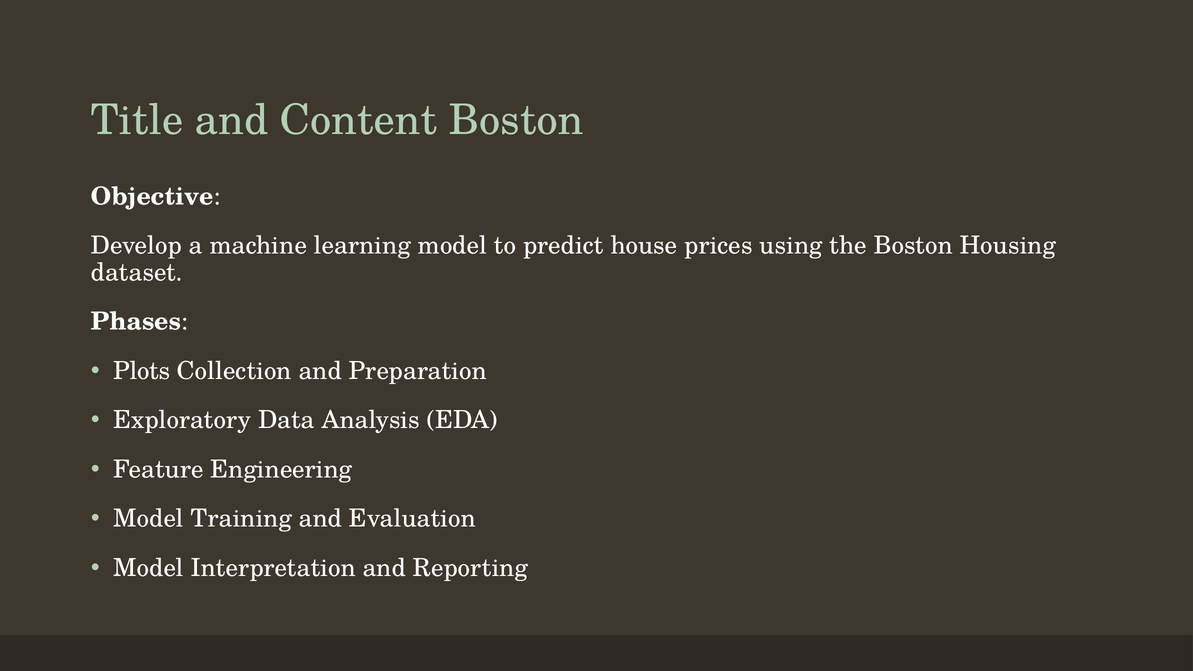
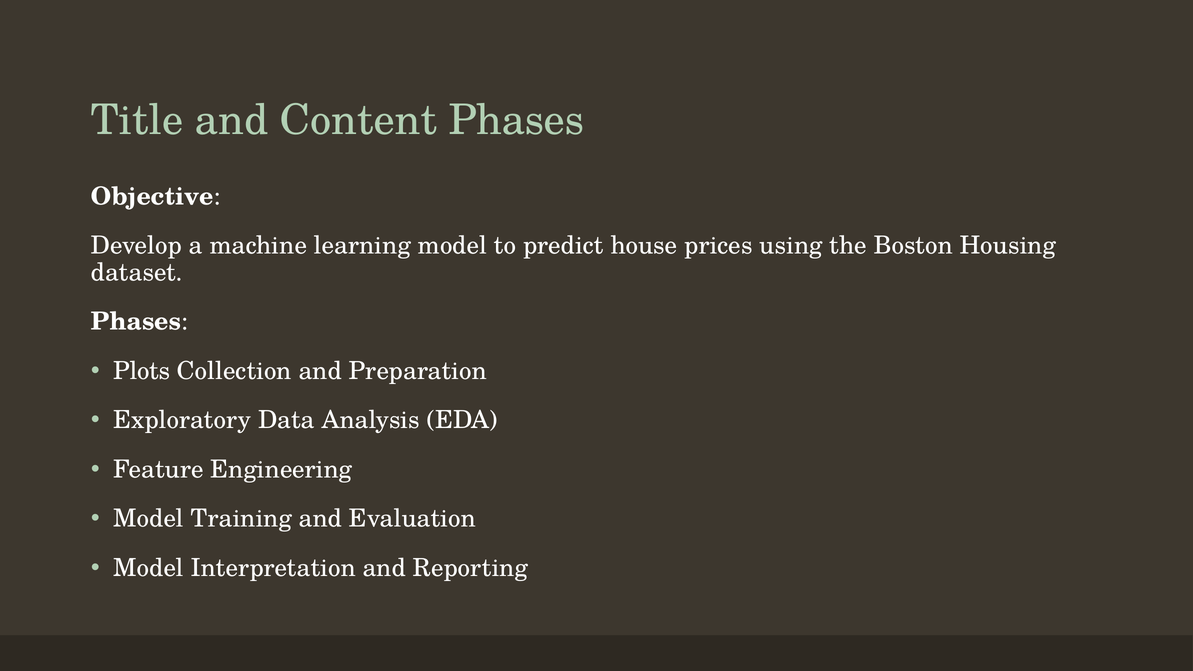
Content Boston: Boston -> Phases
